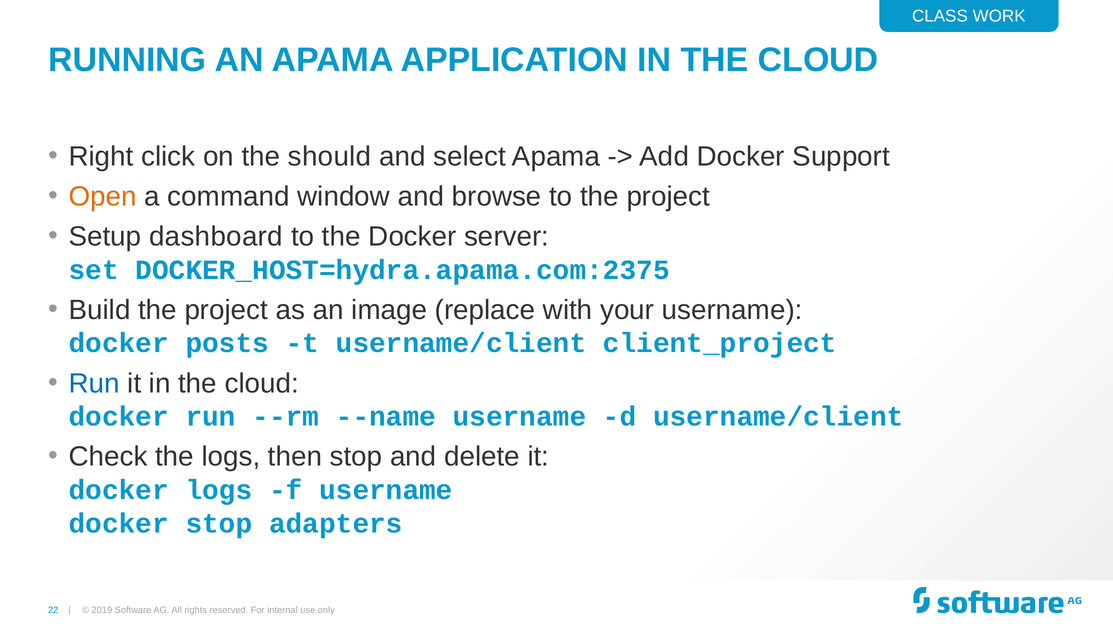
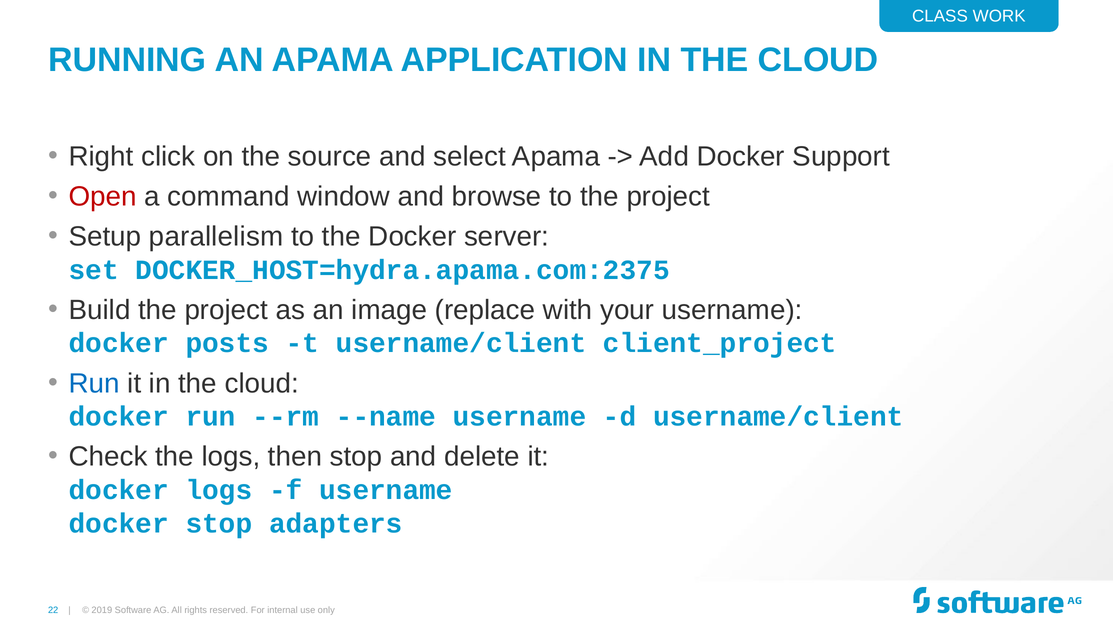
should: should -> source
Open colour: orange -> red
dashboard: dashboard -> parallelism
